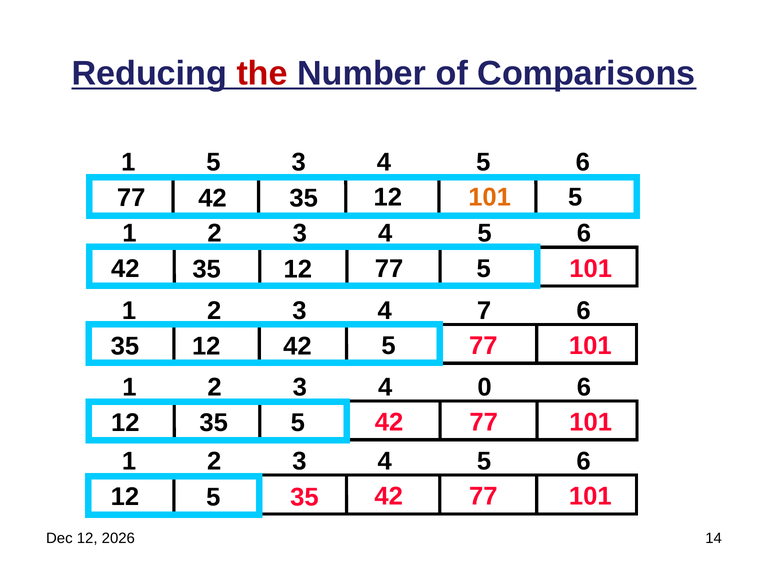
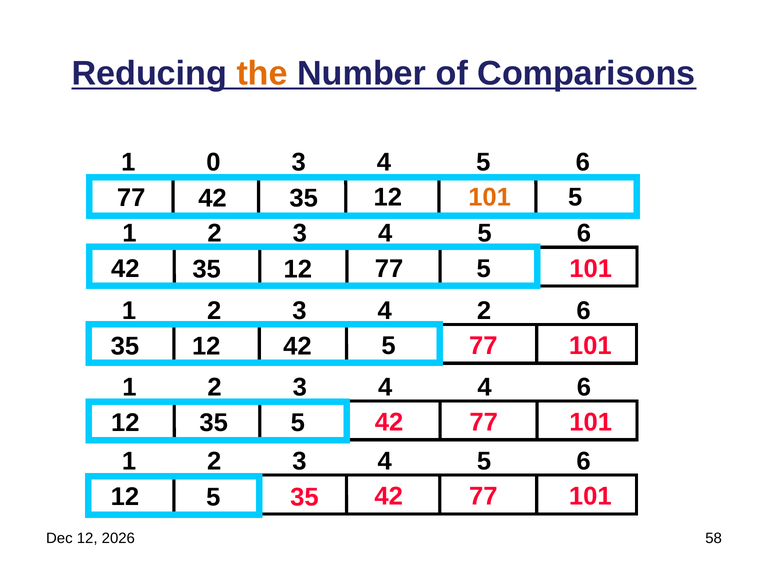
the colour: red -> orange
1 5: 5 -> 0
7 at (484, 311): 7 -> 2
4 0: 0 -> 4
14: 14 -> 58
